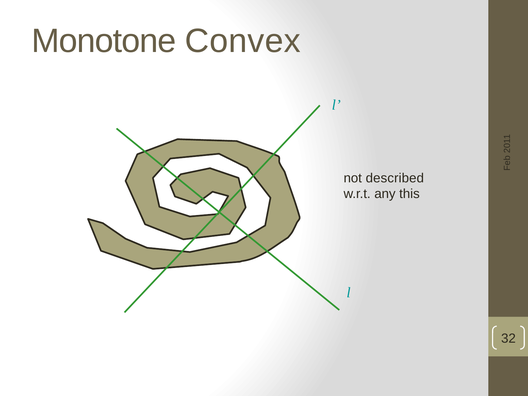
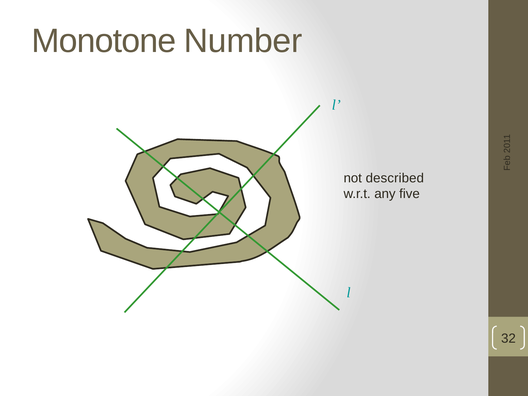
Convex: Convex -> Number
this: this -> five
